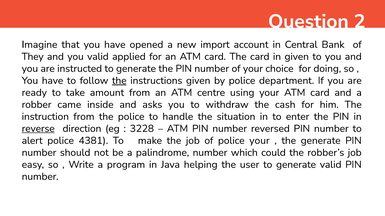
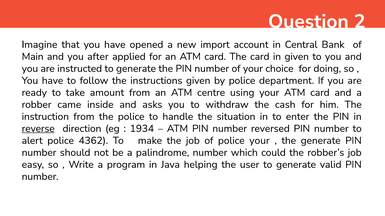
They: They -> Main
you valid: valid -> after
the at (119, 81) underline: present -> none
3228: 3228 -> 1934
4381: 4381 -> 4362
